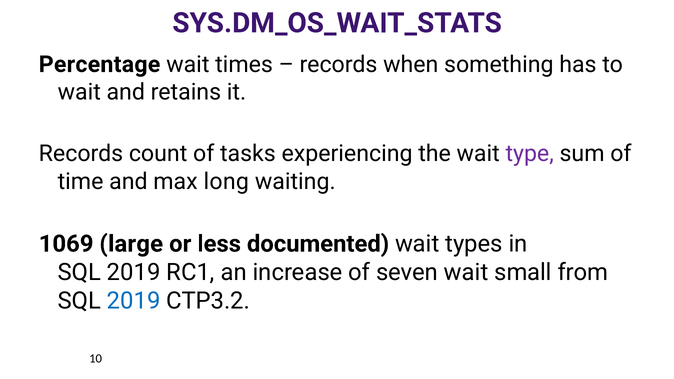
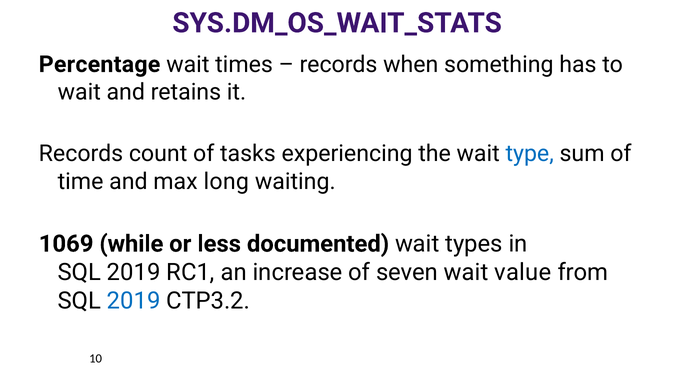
type colour: purple -> blue
large: large -> while
small: small -> value
